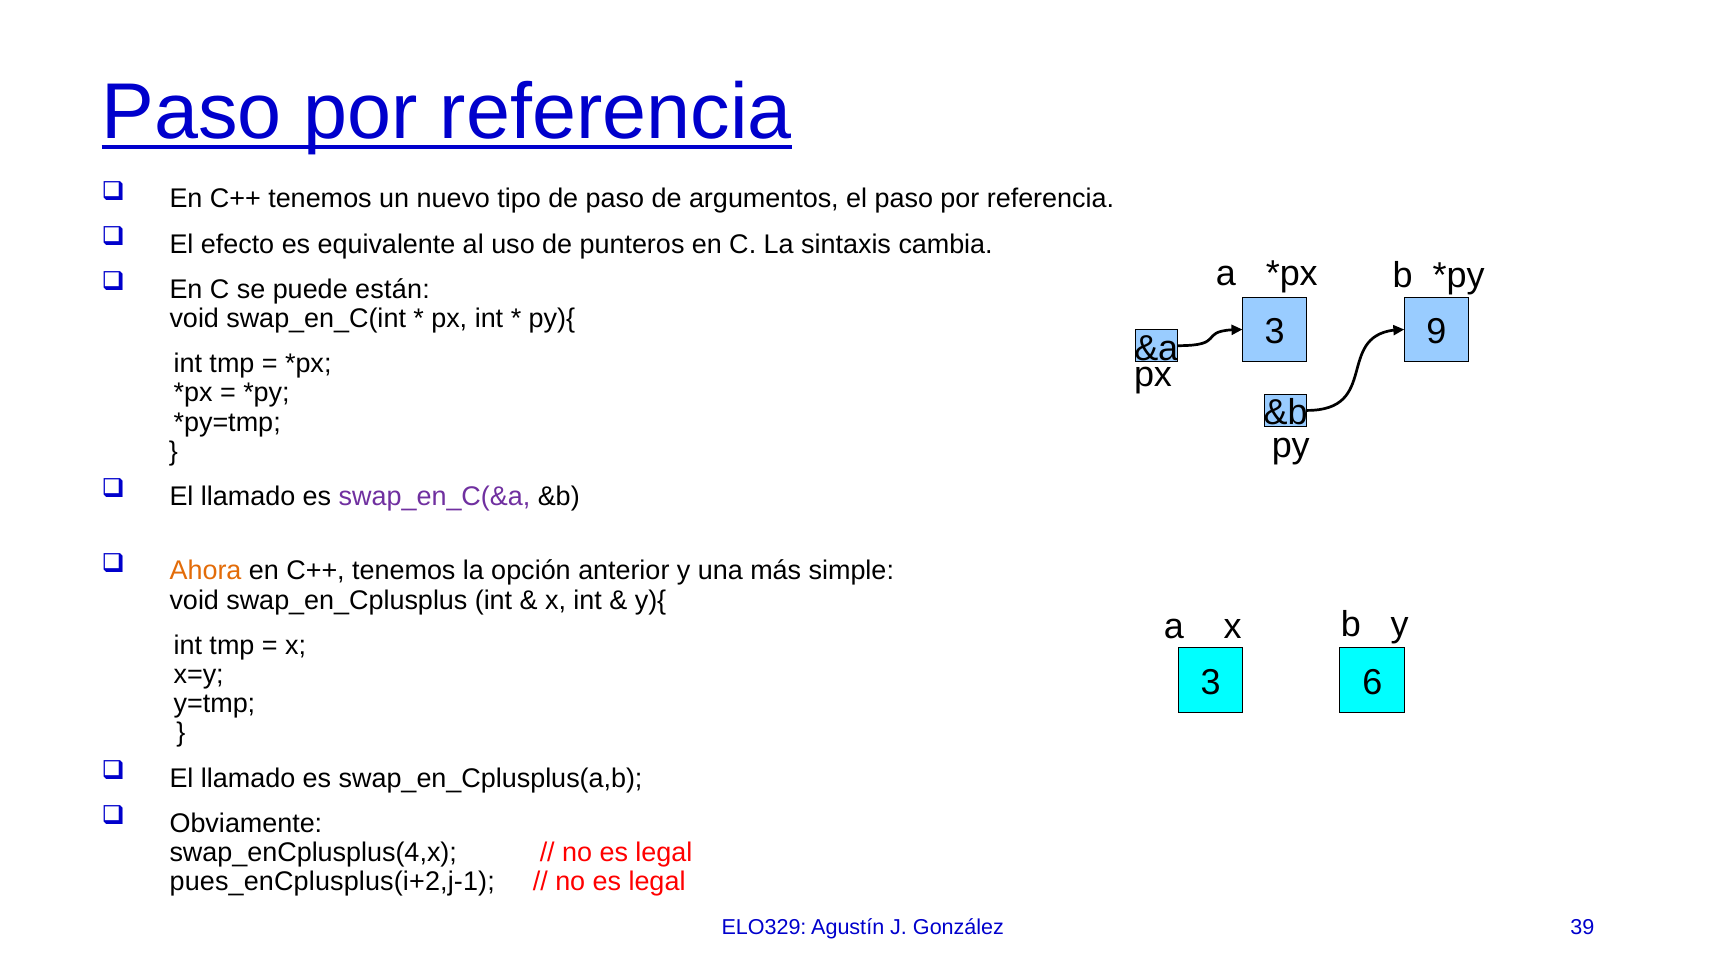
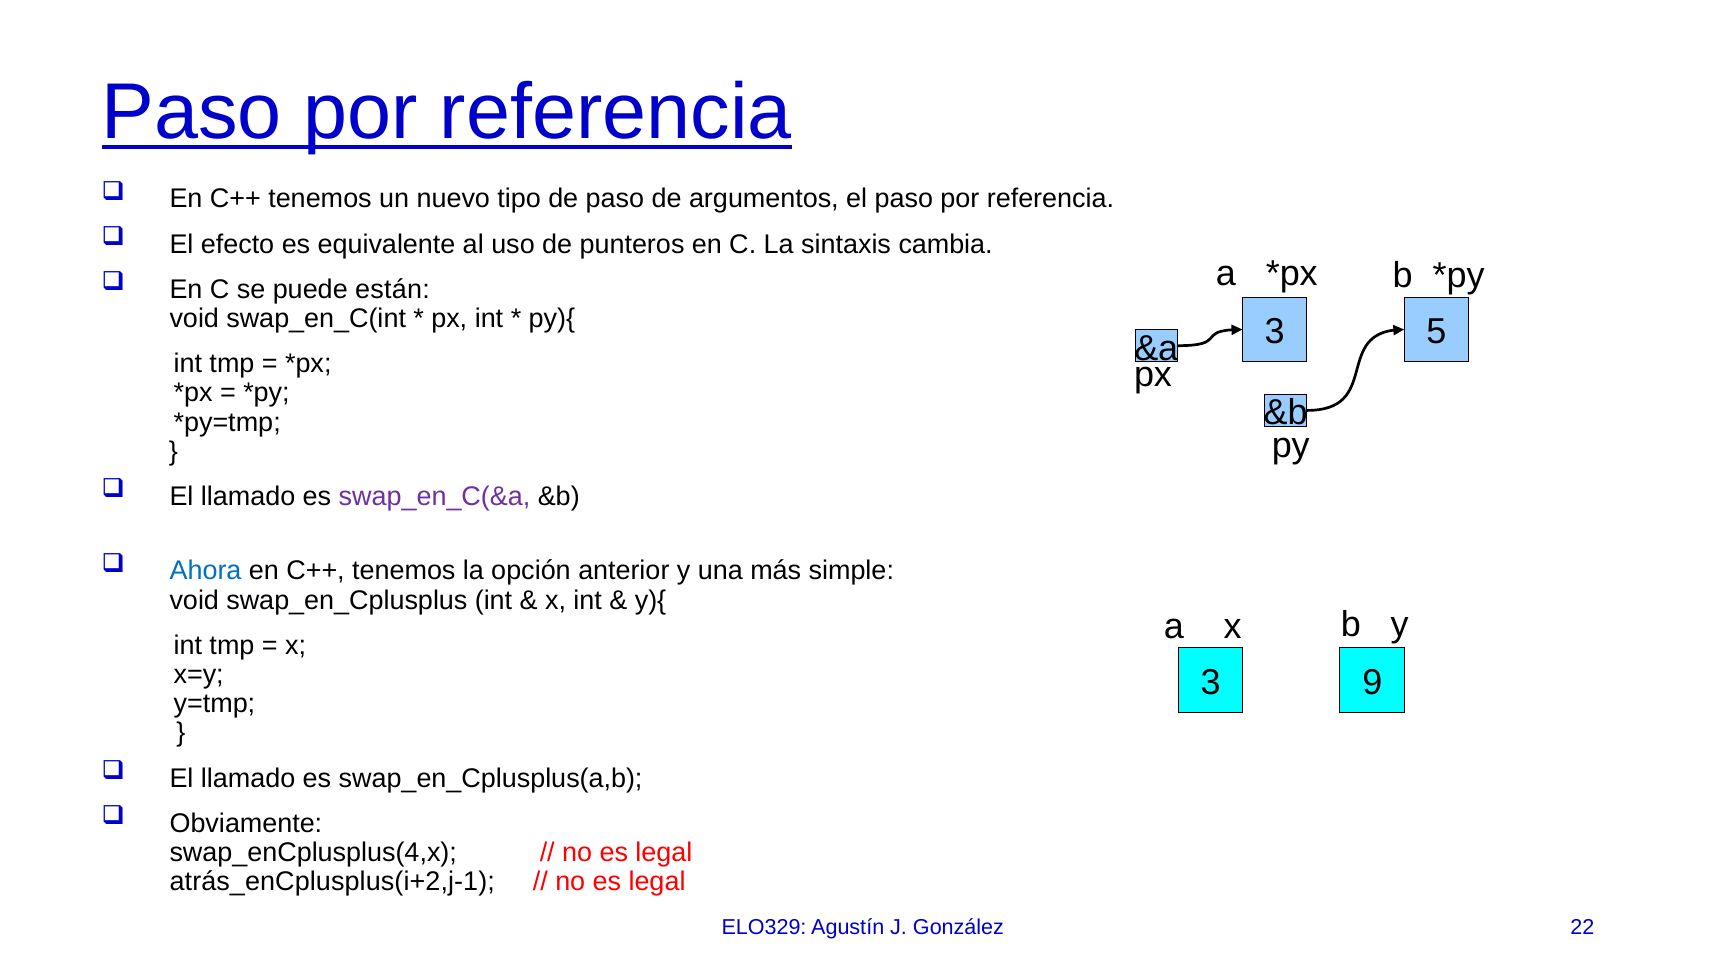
9: 9 -> 5
Ahora colour: orange -> blue
6: 6 -> 9
pues_enCplusplus(i+2,j-1: pues_enCplusplus(i+2,j-1 -> atrás_enCplusplus(i+2,j-1
39: 39 -> 22
